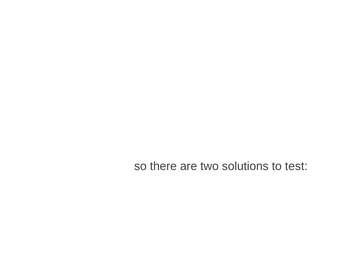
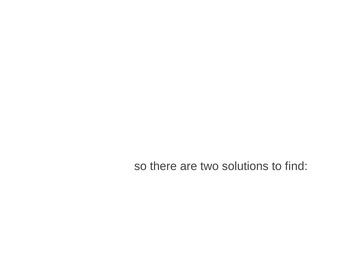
test: test -> find
